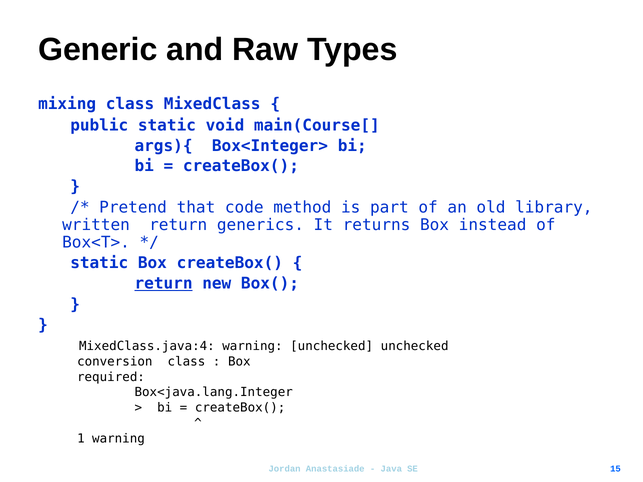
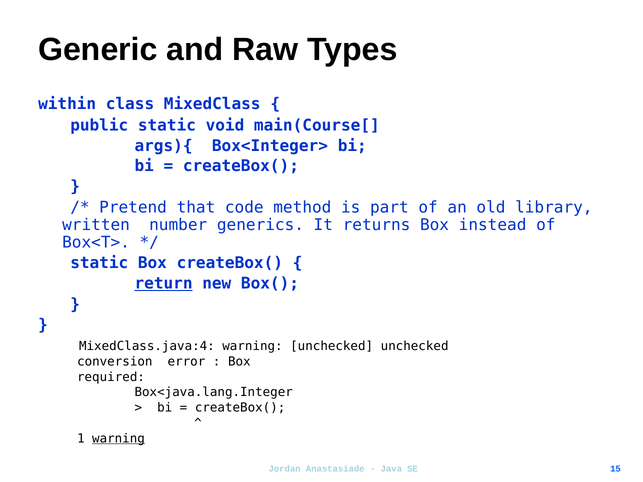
mixing: mixing -> within
written return: return -> number
conversion class: class -> error
warning at (118, 439) underline: none -> present
